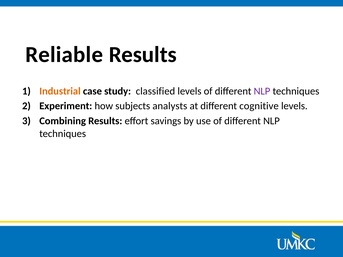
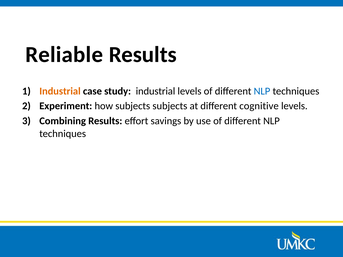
study classified: classified -> industrial
NLP at (262, 91) colour: purple -> blue
subjects analysts: analysts -> subjects
